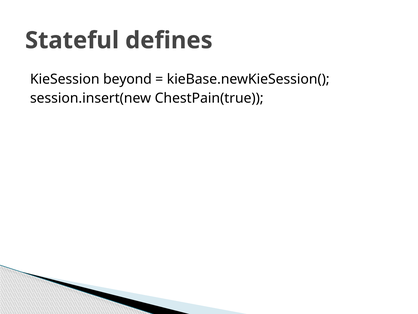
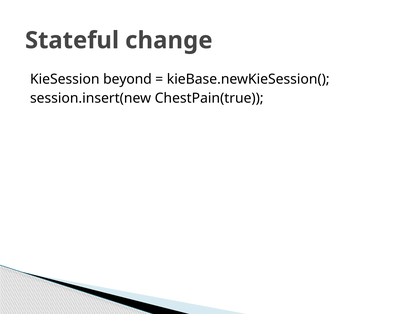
defines: defines -> change
